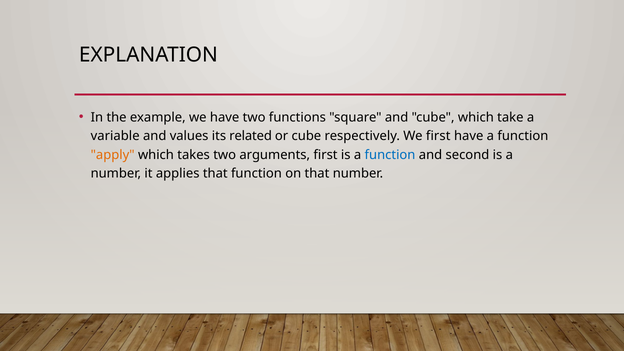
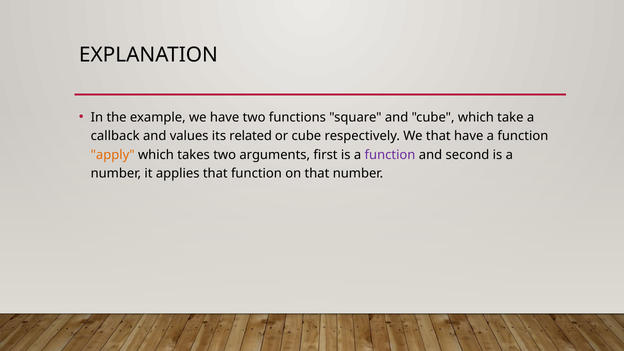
variable: variable -> callback
We first: first -> that
function at (390, 155) colour: blue -> purple
